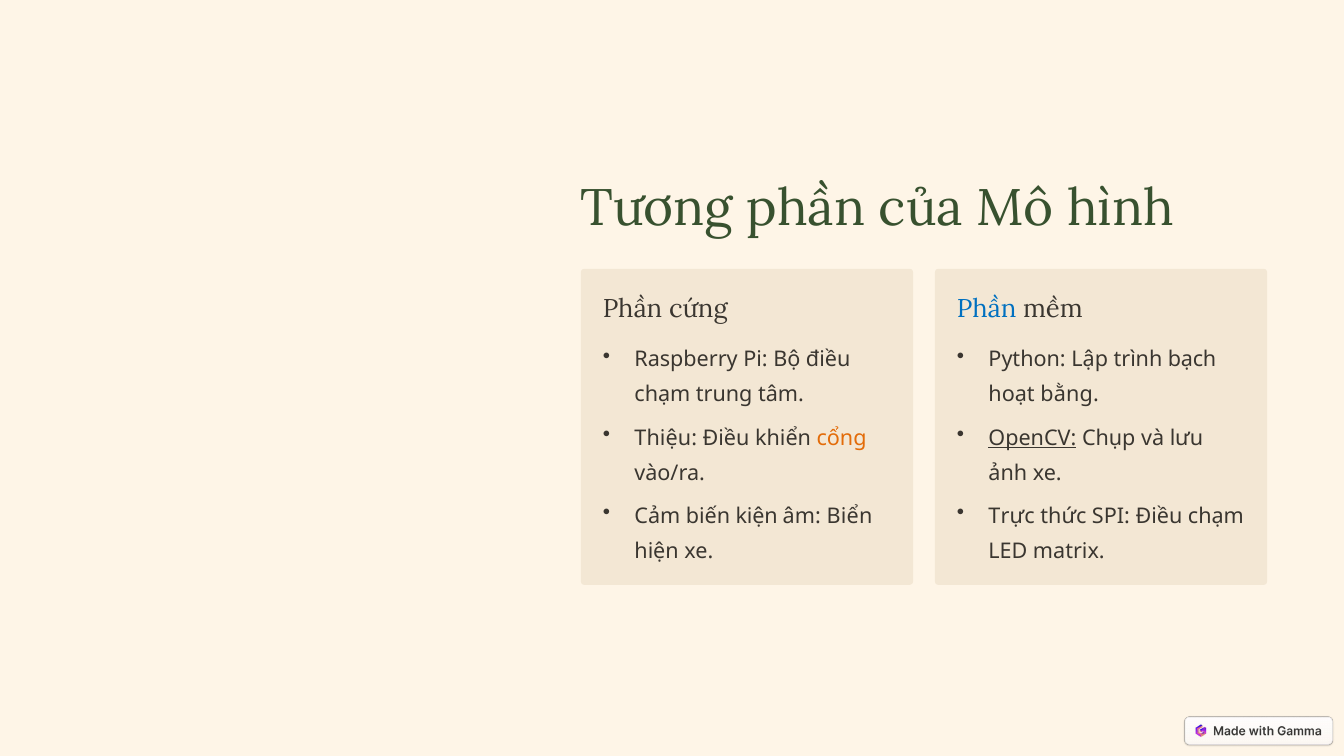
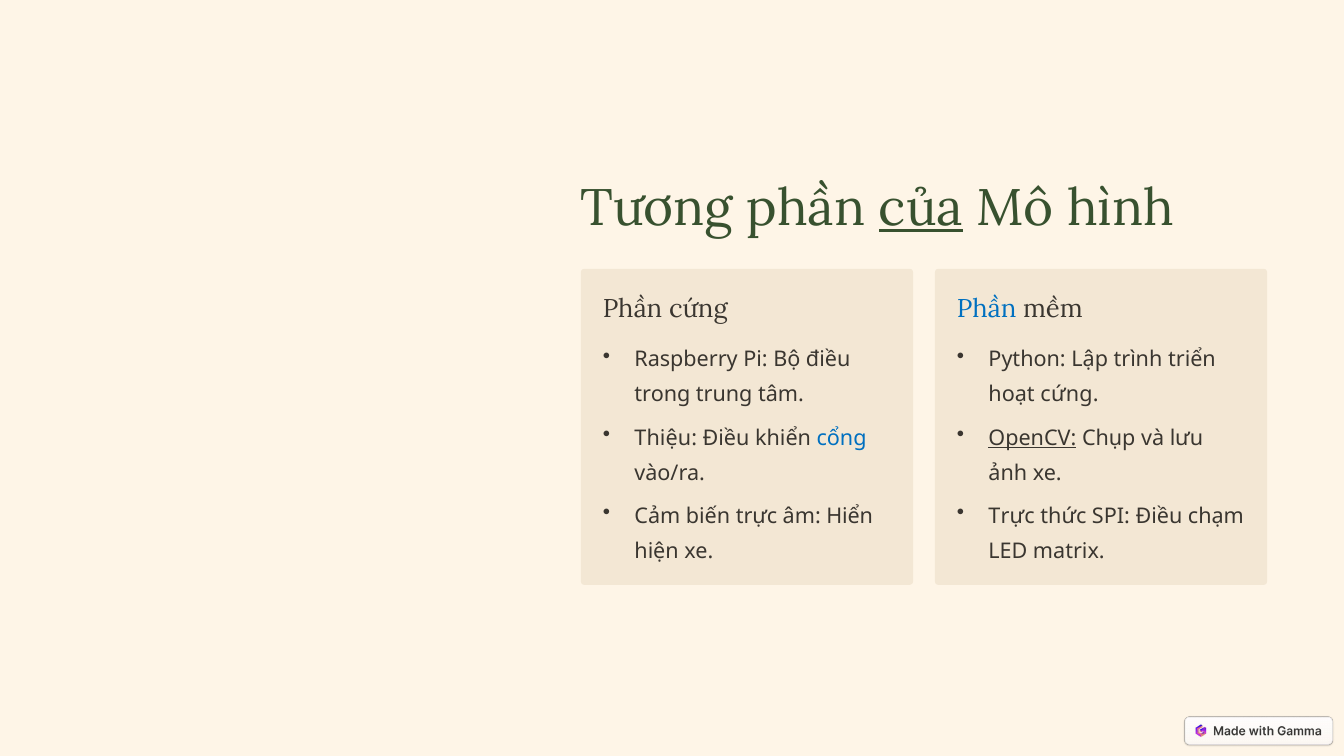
của underline: none -> present
bạch: bạch -> triển
chạm at (662, 395): chạm -> trong
hoạt bằng: bằng -> cứng
cổng colour: orange -> blue
biến kiện: kiện -> trực
Biển: Biển -> Hiển
